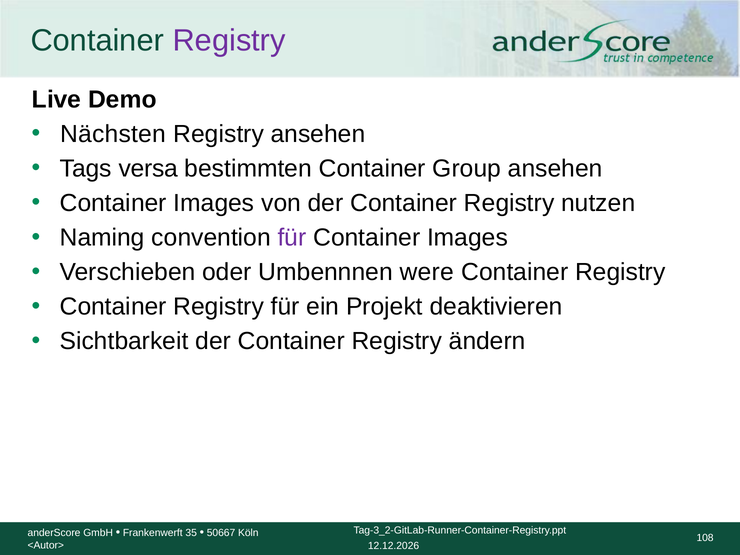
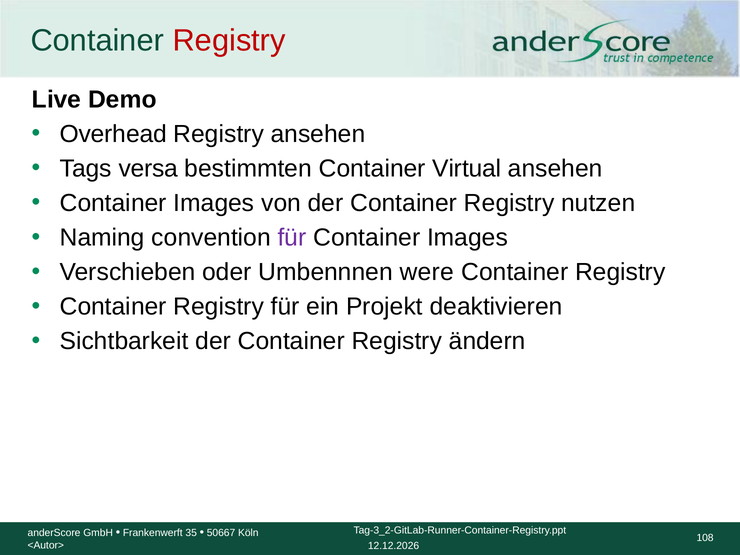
Registry at (229, 41) colour: purple -> red
Nächsten: Nächsten -> Overhead
Group: Group -> Virtual
